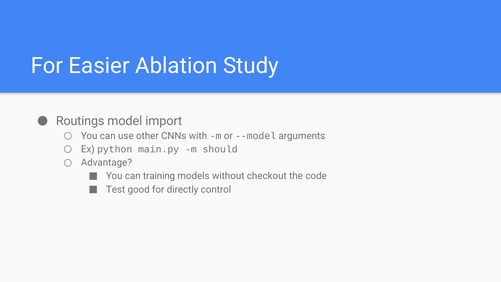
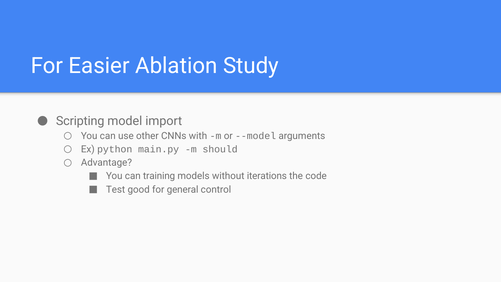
Routings: Routings -> Scripting
checkout: checkout -> iterations
directly: directly -> general
